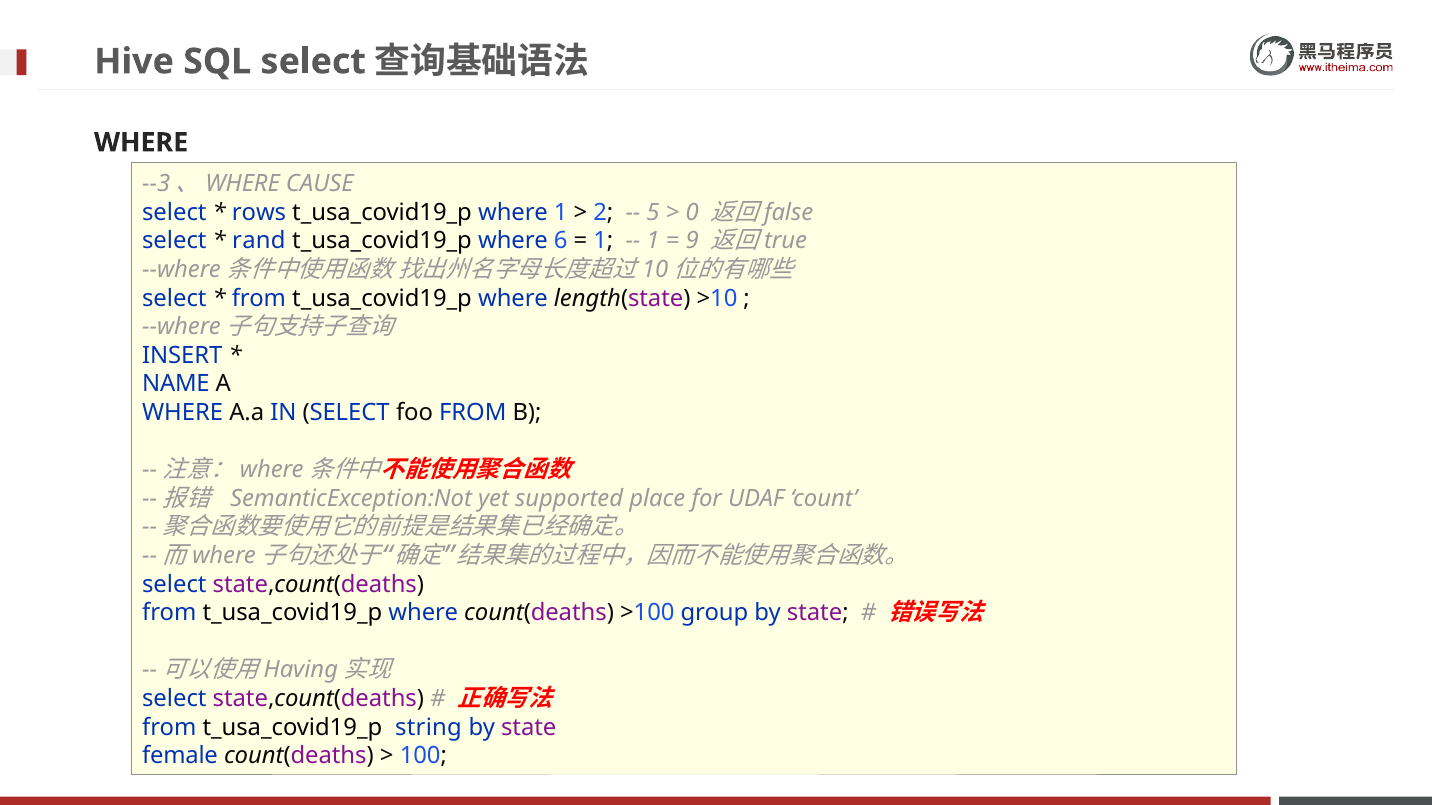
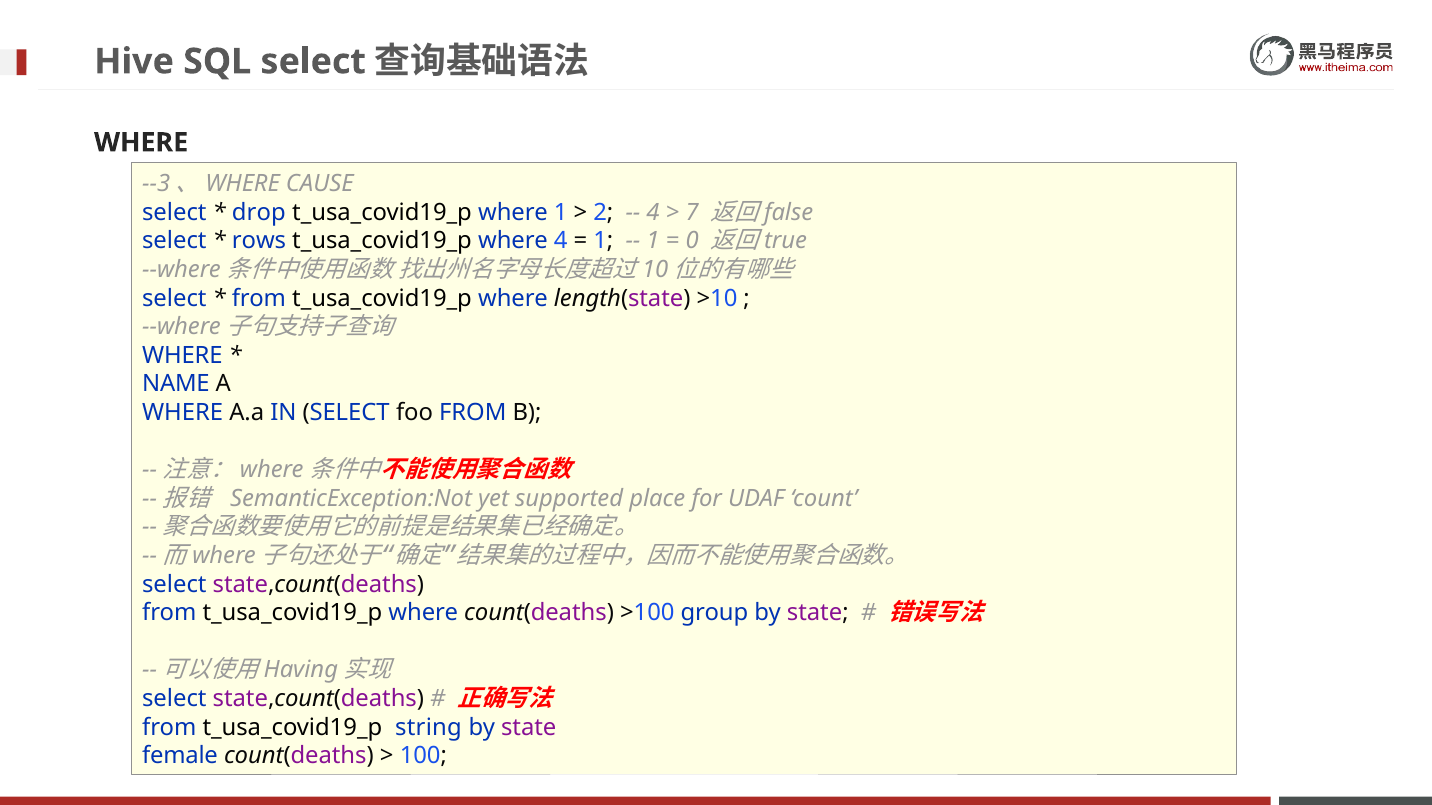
rows: rows -> drop
5 at (653, 213): 5 -> 4
0: 0 -> 7
rand: rand -> rows
where 6: 6 -> 4
9: 9 -> 0
INSERT at (182, 356): INSERT -> WHERE
